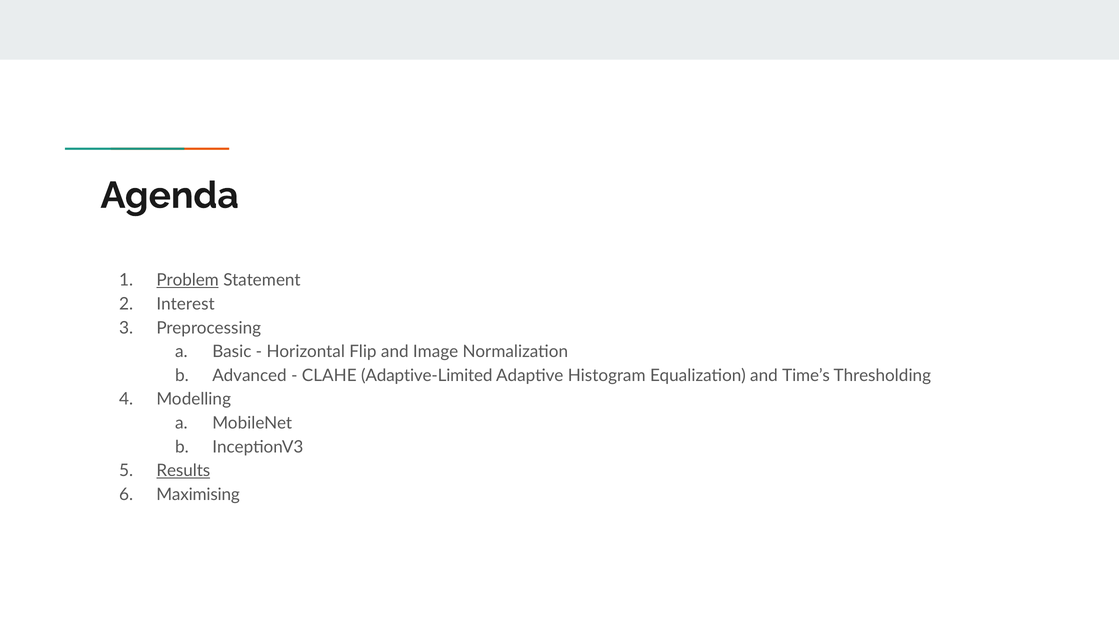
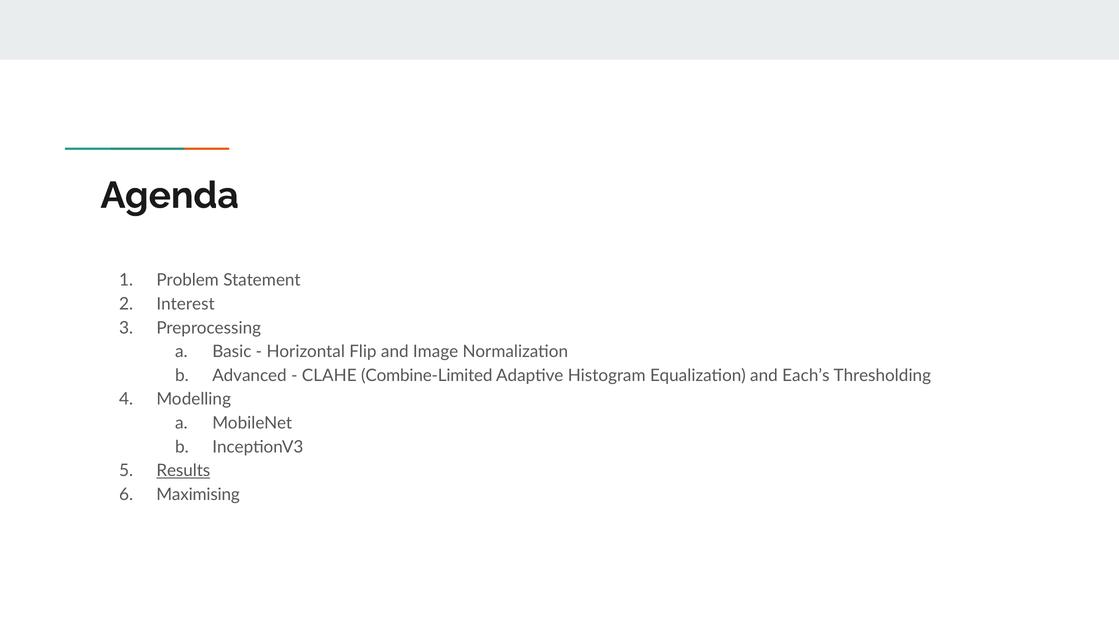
Problem underline: present -> none
Adaptive-Limited: Adaptive-Limited -> Combine-Limited
Time’s: Time’s -> Each’s
